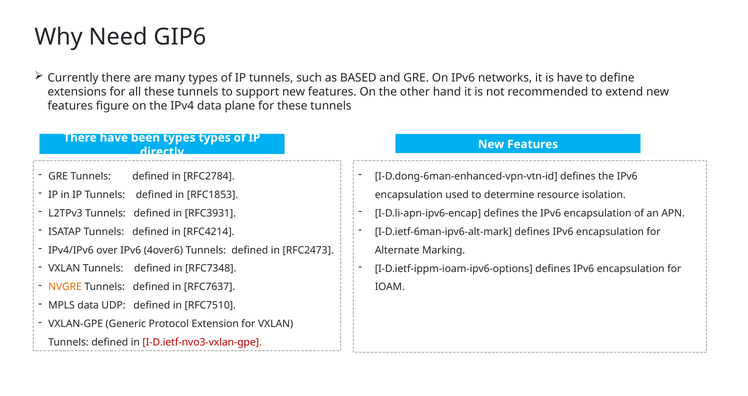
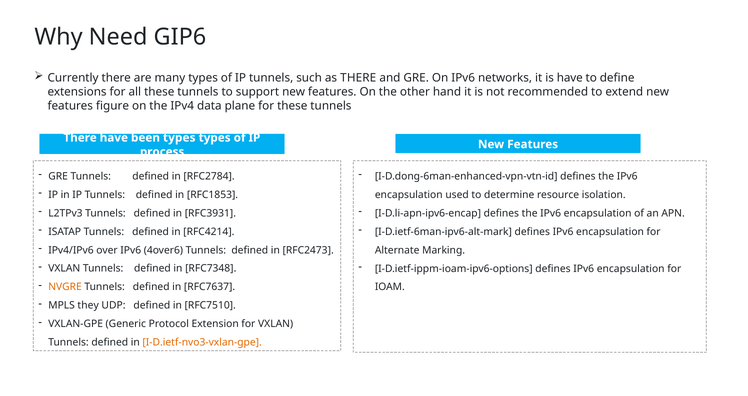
as BASED: BASED -> THERE
directly: directly -> process
MPLS data: data -> they
I-D.ietf-nvo3-vxlan-gpe colour: red -> orange
